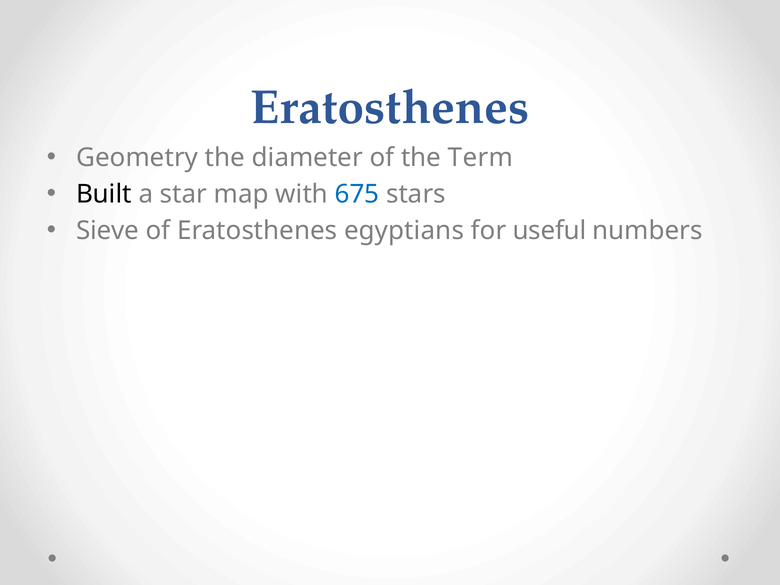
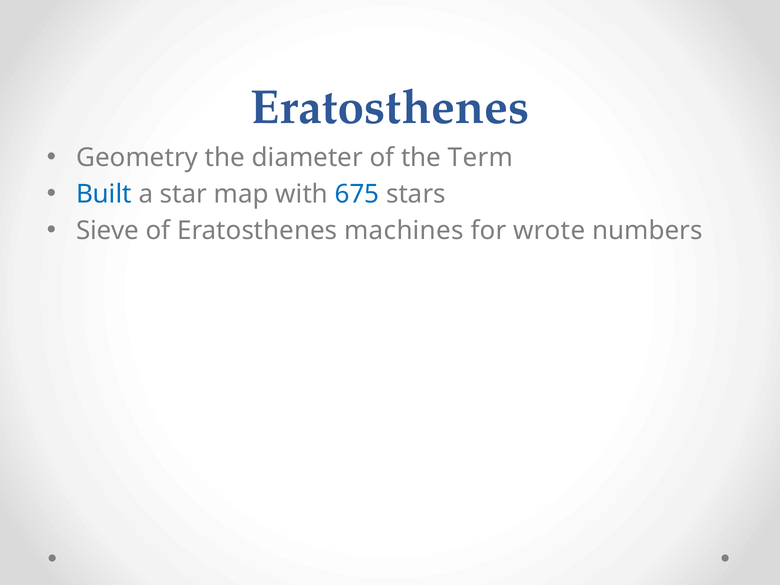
Built colour: black -> blue
egyptians: egyptians -> machines
useful: useful -> wrote
